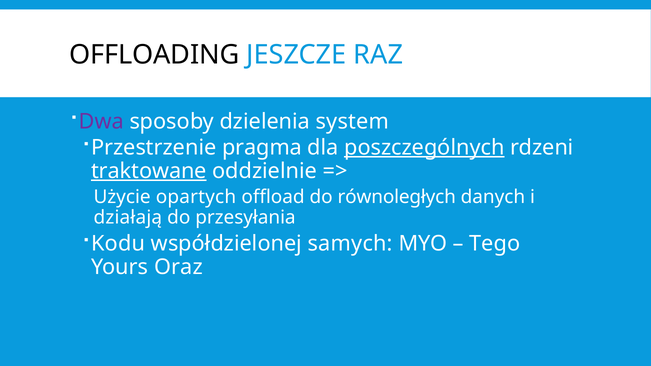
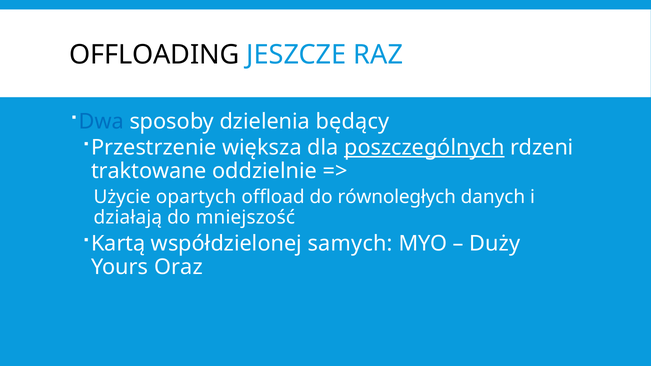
Dwa colour: purple -> blue
system: system -> będący
pragma: pragma -> większa
traktowane underline: present -> none
przesyłania: przesyłania -> mniejszość
Kodu: Kodu -> Kartą
Tego: Tego -> Duży
